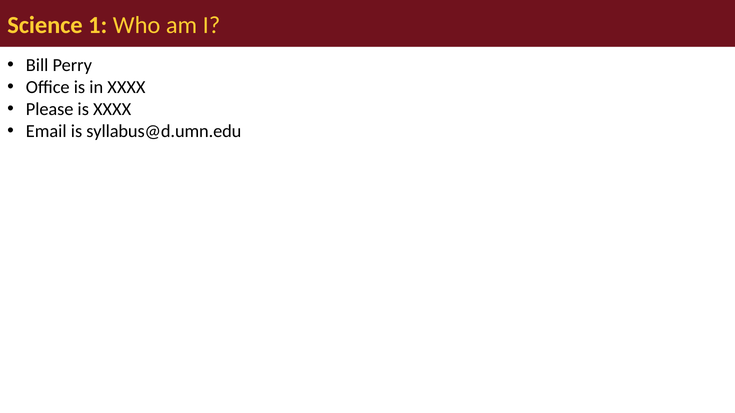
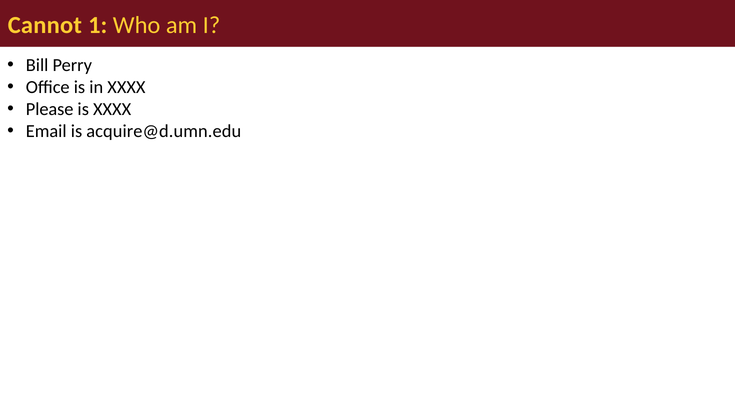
Science: Science -> Cannot
syllabus@d.umn.edu: syllabus@d.umn.edu -> acquire@d.umn.edu
